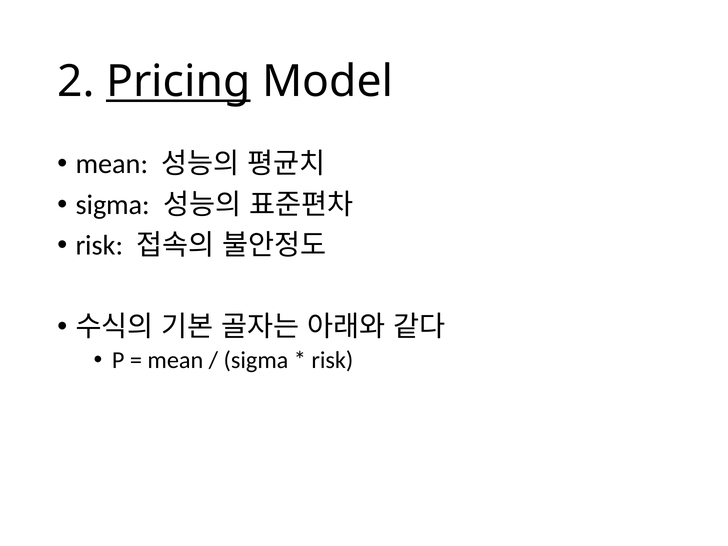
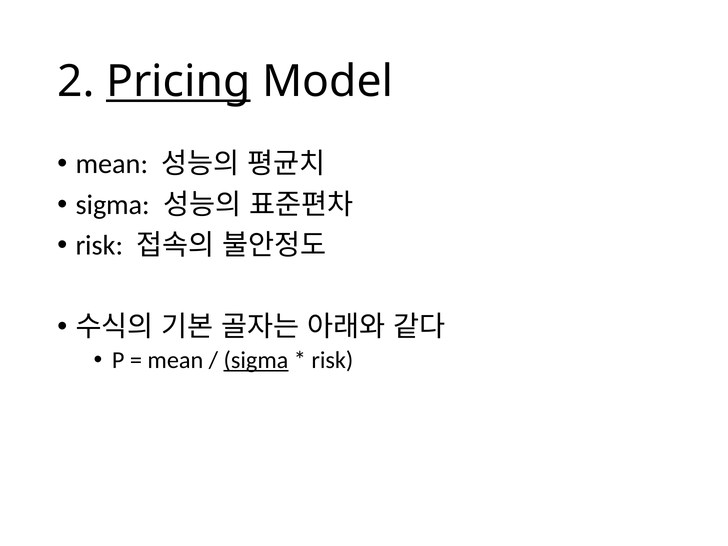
sigma at (256, 360) underline: none -> present
